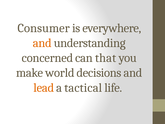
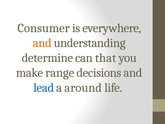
concerned: concerned -> determine
world: world -> range
lead colour: orange -> blue
tactical: tactical -> around
